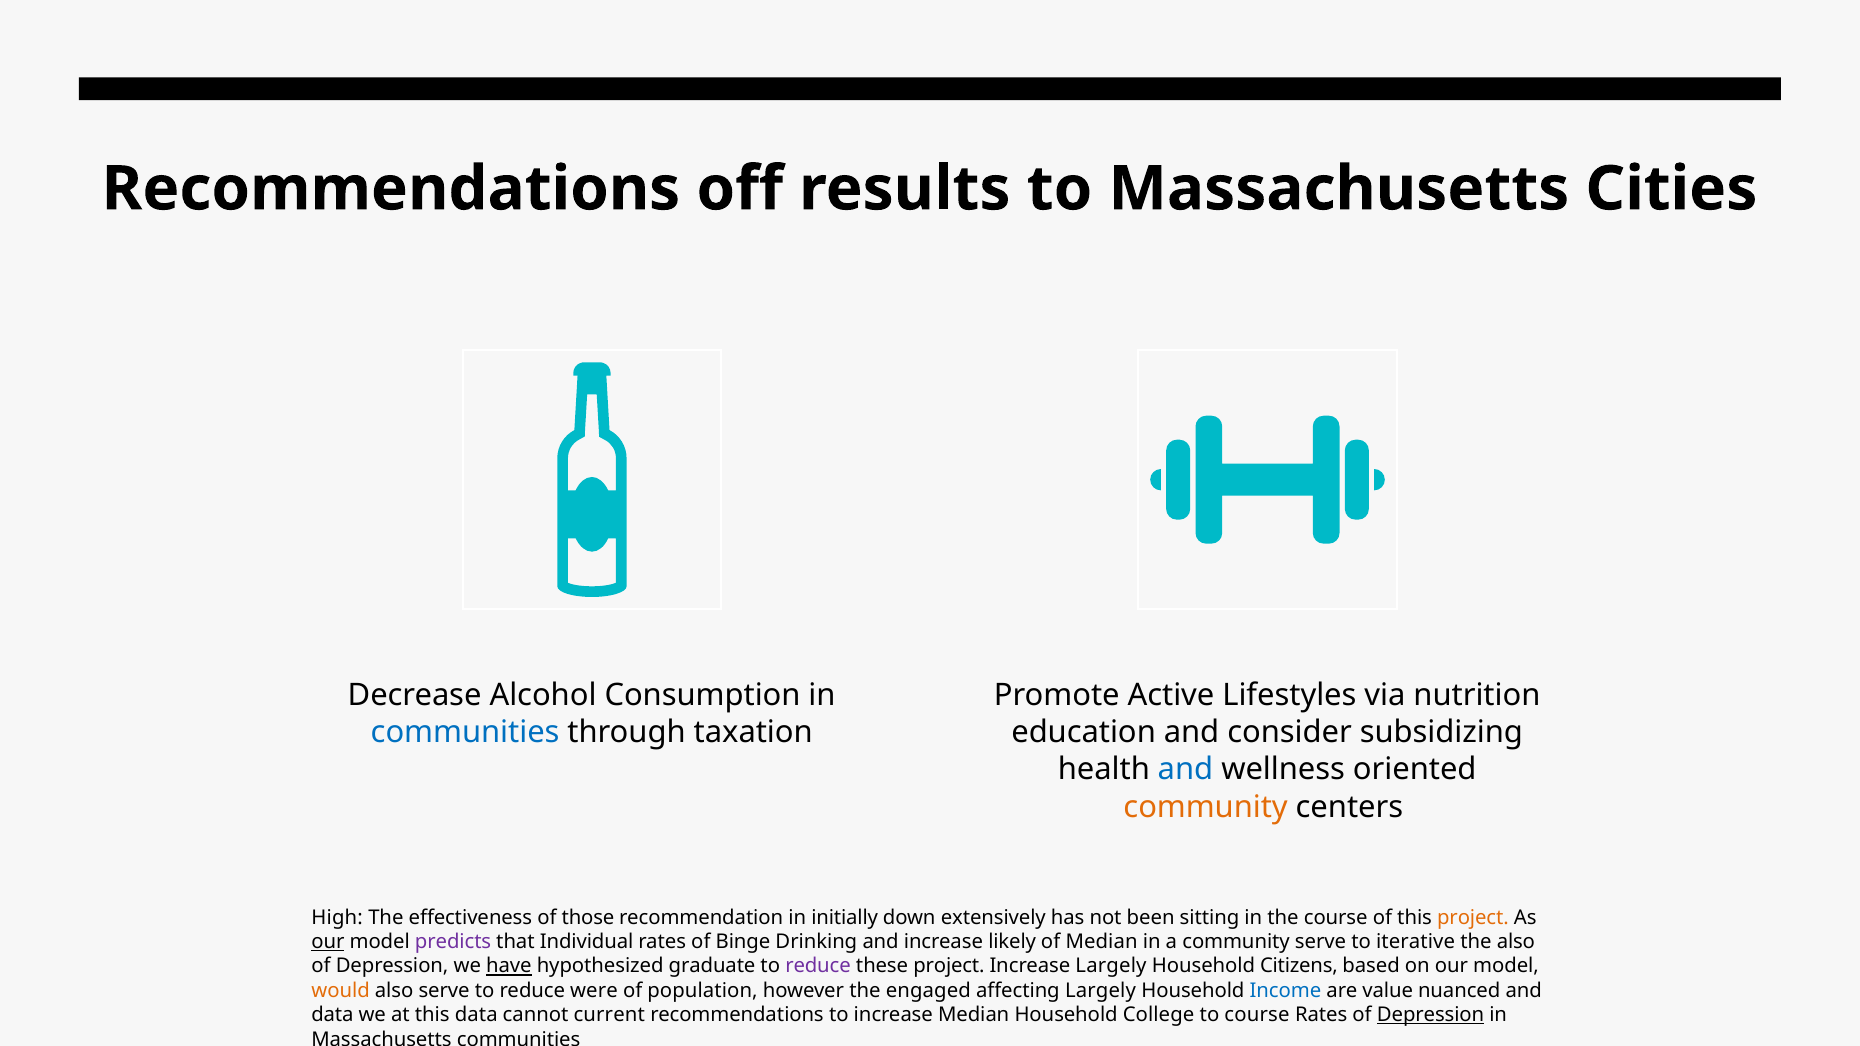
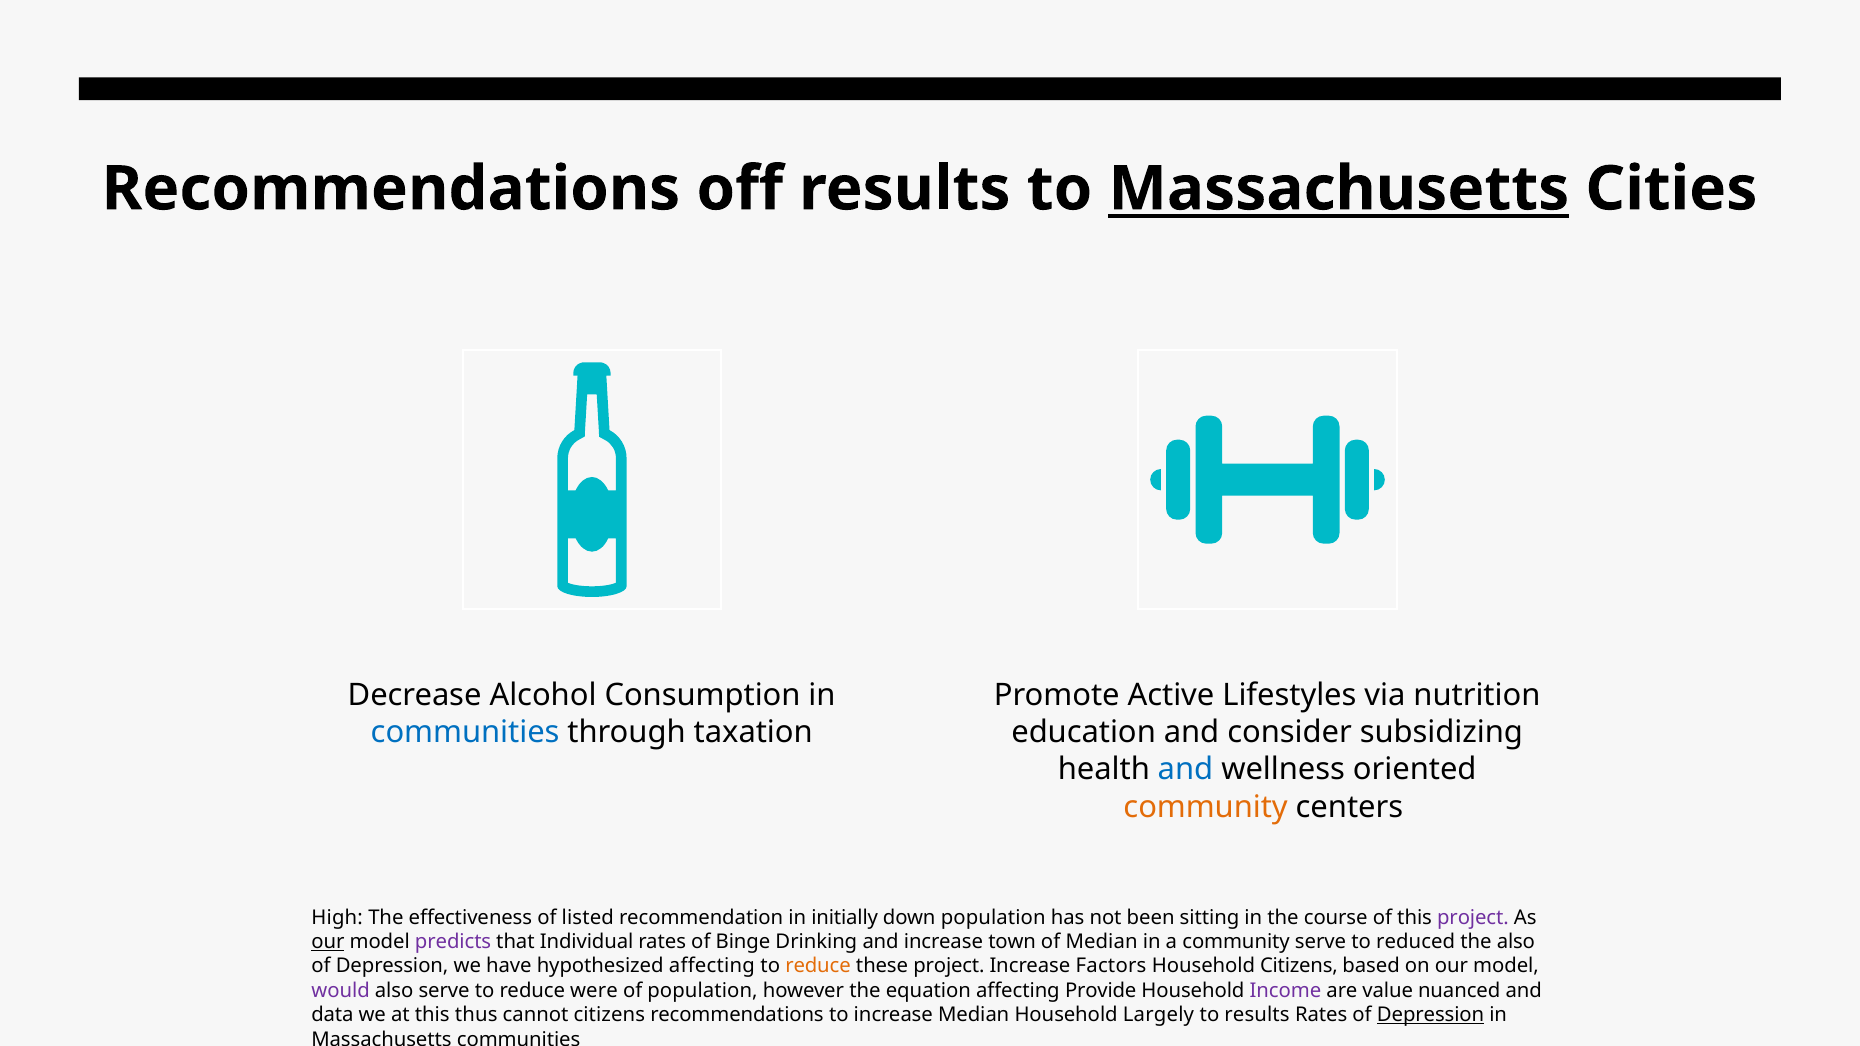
Massachusetts at (1339, 189) underline: none -> present
those: those -> listed
down extensively: extensively -> population
project at (1473, 918) colour: orange -> purple
likely: likely -> town
iterative: iterative -> reduced
have underline: present -> none
hypothesized graduate: graduate -> affecting
reduce at (818, 966) colour: purple -> orange
Increase Largely: Largely -> Factors
would colour: orange -> purple
engaged: engaged -> equation
affecting Largely: Largely -> Provide
Income colour: blue -> purple
this data: data -> thus
cannot current: current -> citizens
College: College -> Largely
to course: course -> results
